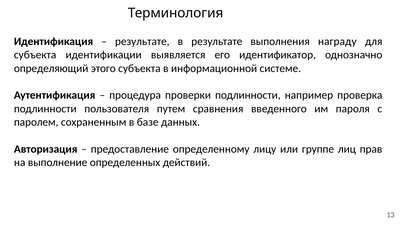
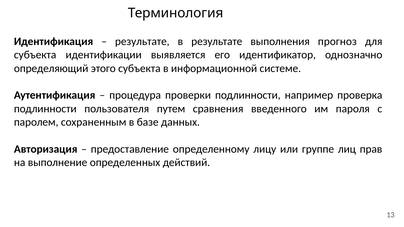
награду: награду -> прогноз
